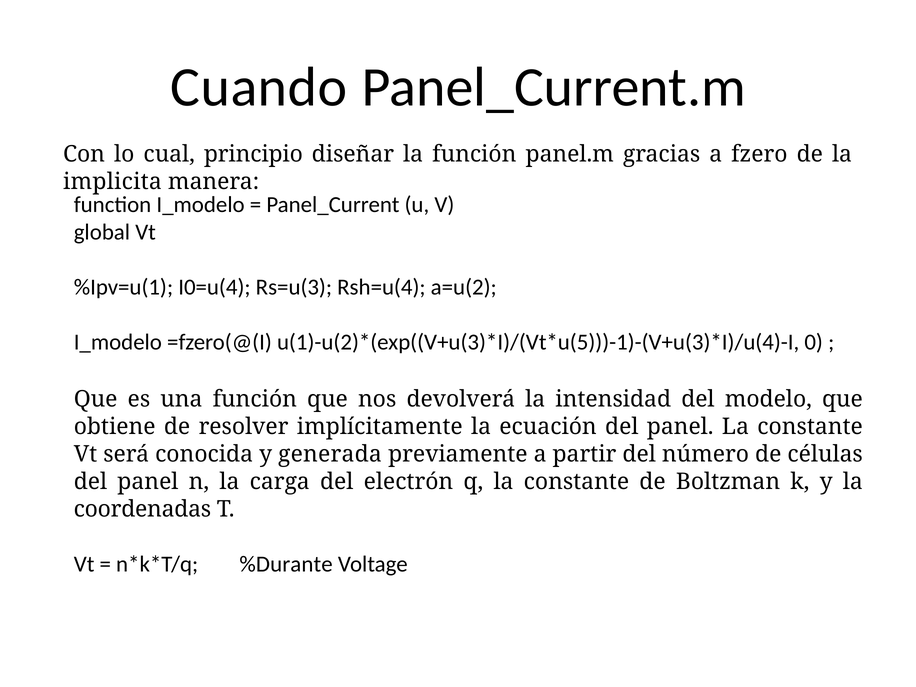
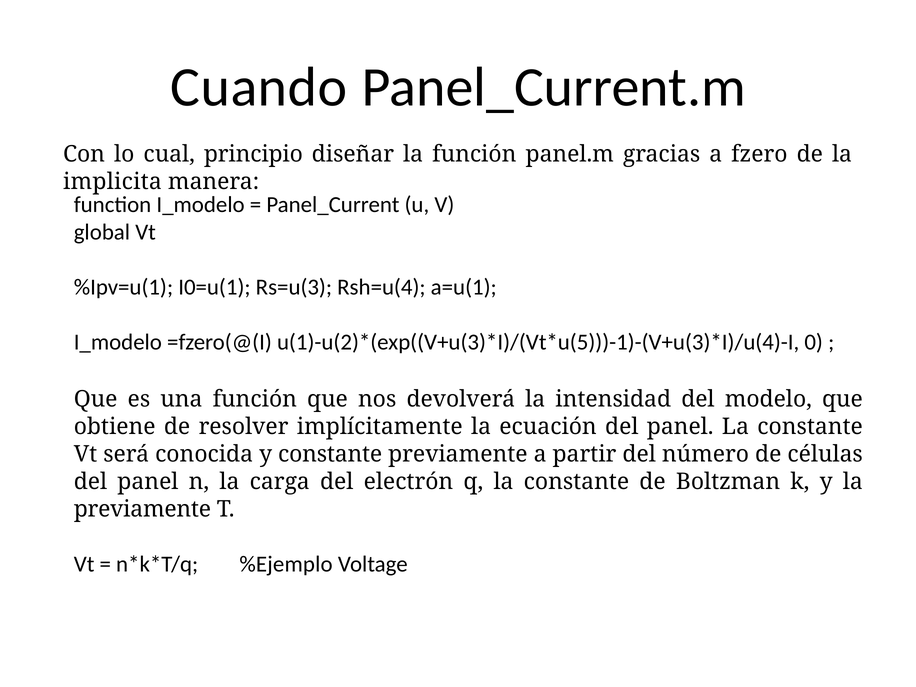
I0=u(4: I0=u(4 -> I0=u(1
a=u(2: a=u(2 -> a=u(1
y generada: generada -> constante
coordenadas at (142, 509): coordenadas -> previamente
%Durante: %Durante -> %Ejemplo
